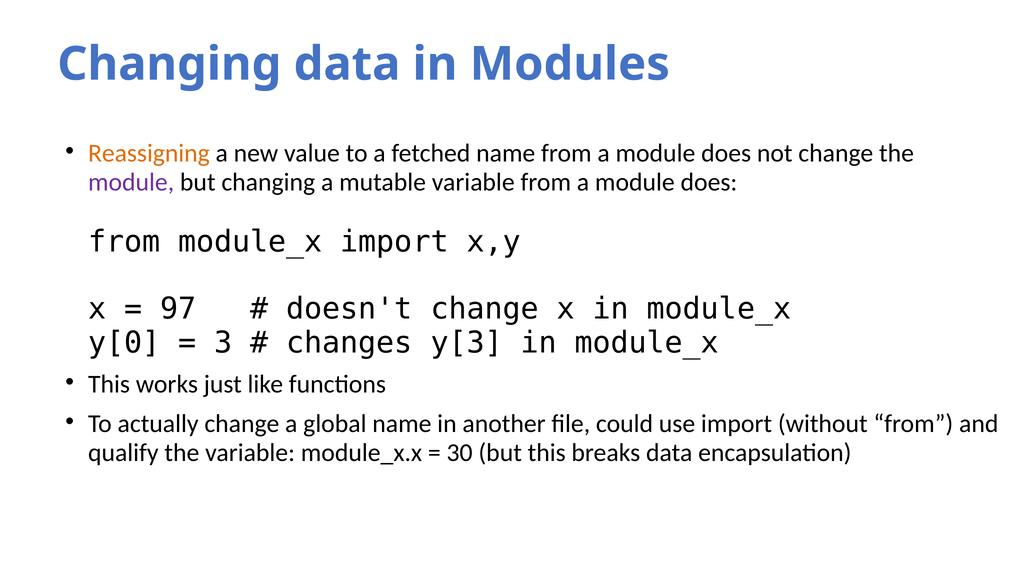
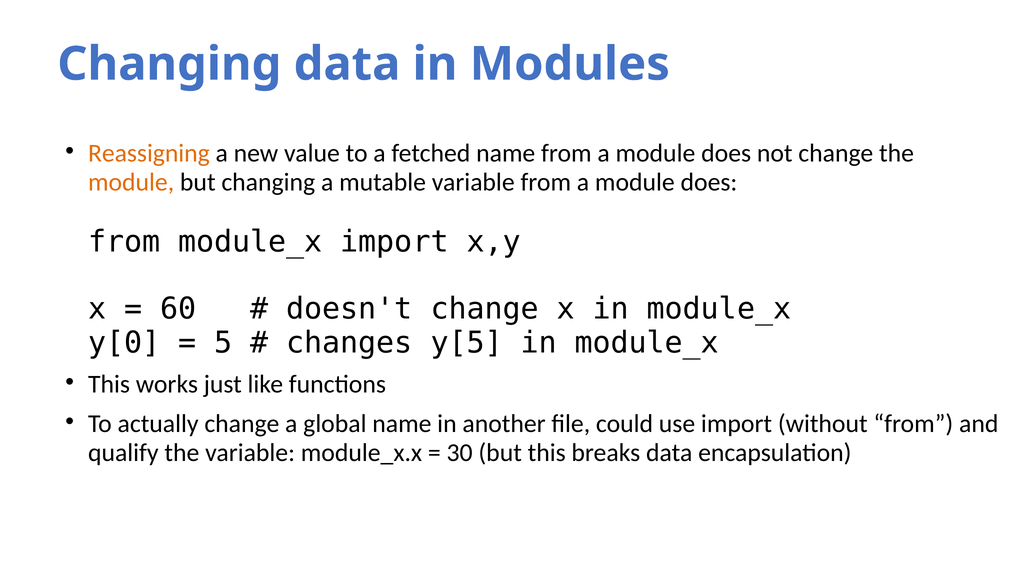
module at (131, 182) colour: purple -> orange
97: 97 -> 60
3: 3 -> 5
y[3: y[3 -> y[5
